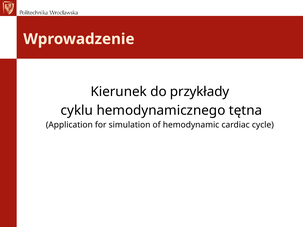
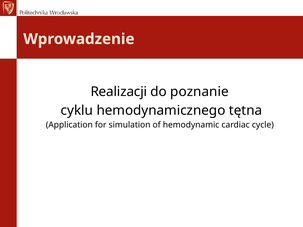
Kierunek: Kierunek -> Realizacji
przykłady: przykłady -> poznanie
